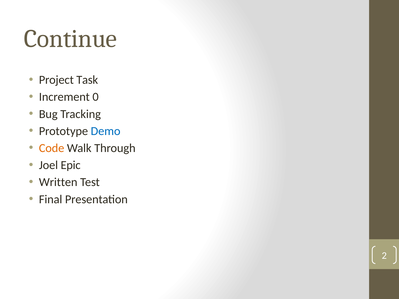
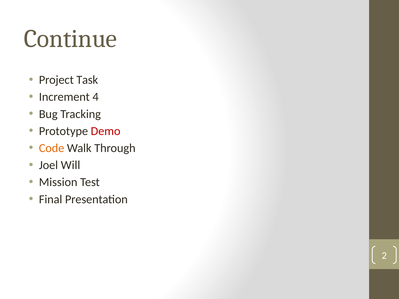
0: 0 -> 4
Demo colour: blue -> red
Epic: Epic -> Will
Written: Written -> Mission
